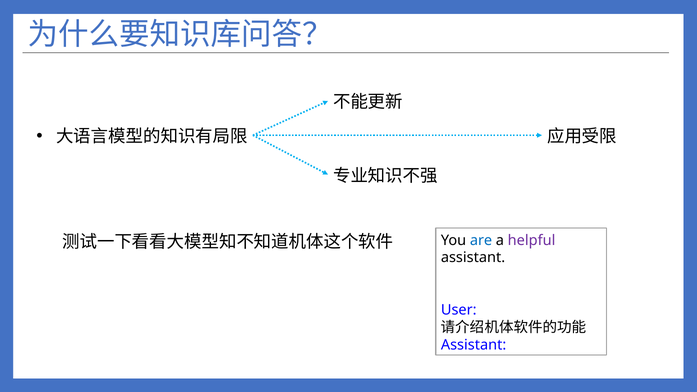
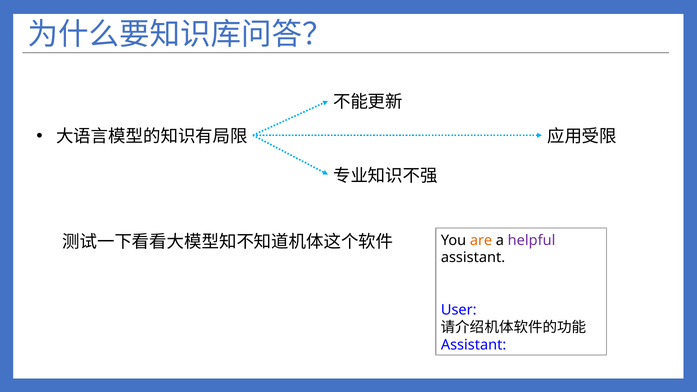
are colour: blue -> orange
